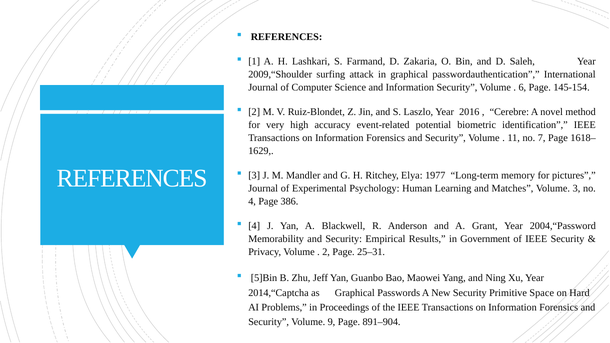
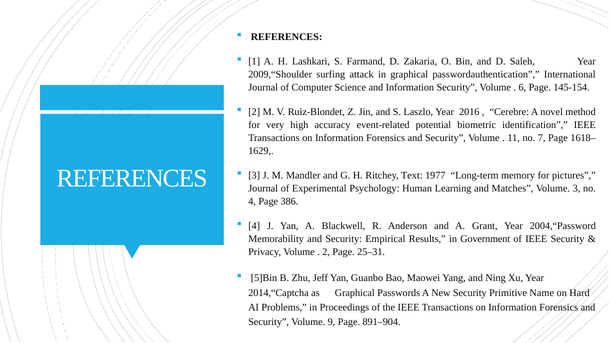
Elya: Elya -> Text
Space: Space -> Name
